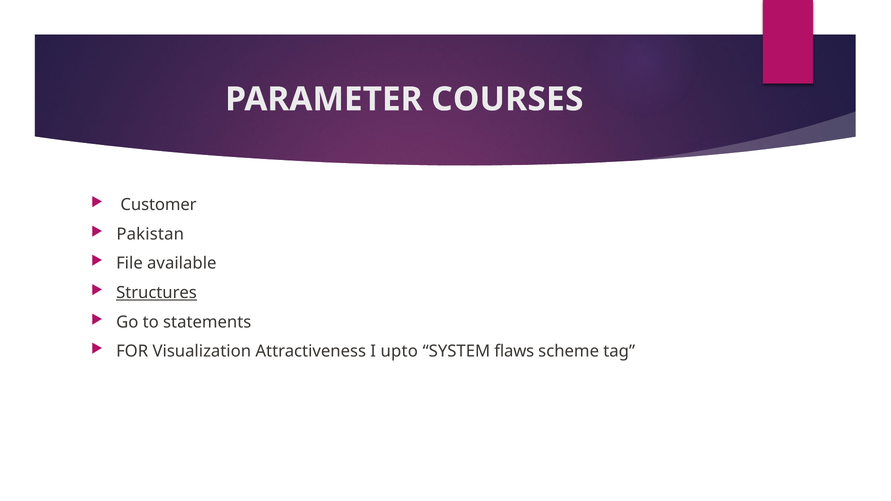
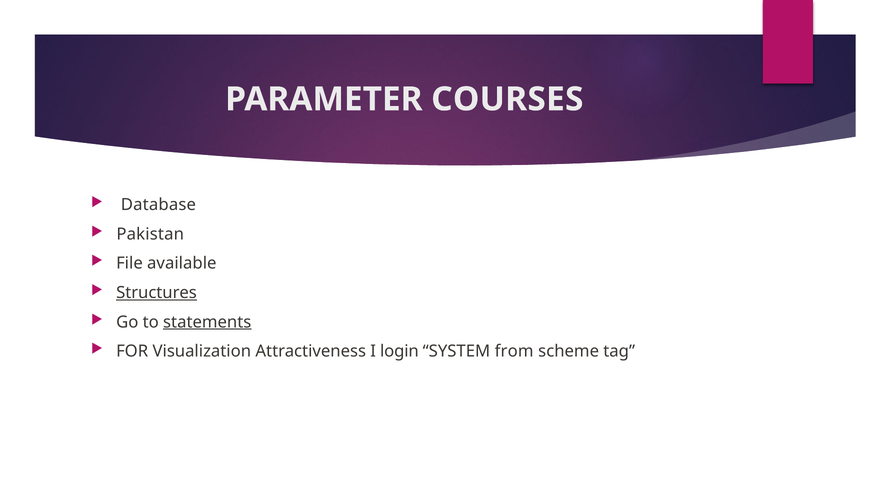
Customer: Customer -> Database
statements underline: none -> present
upto: upto -> login
flaws: flaws -> from
